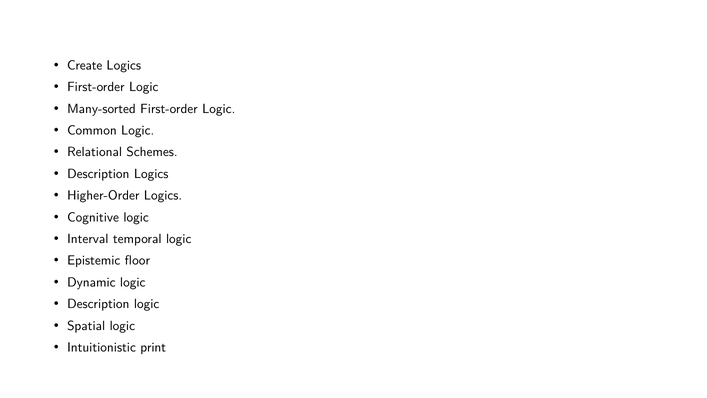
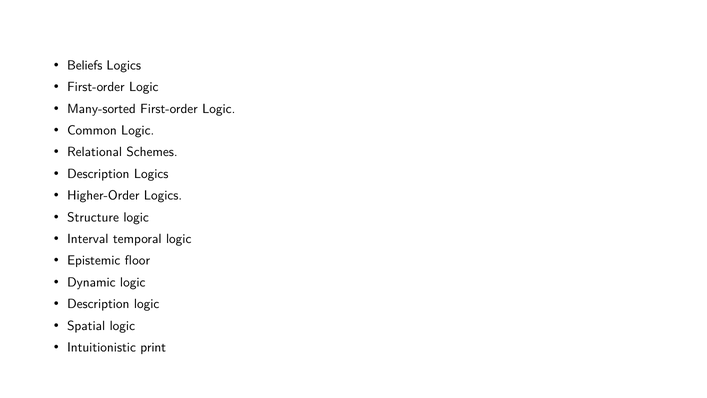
Create: Create -> Beliefs
Cognitive: Cognitive -> Structure
